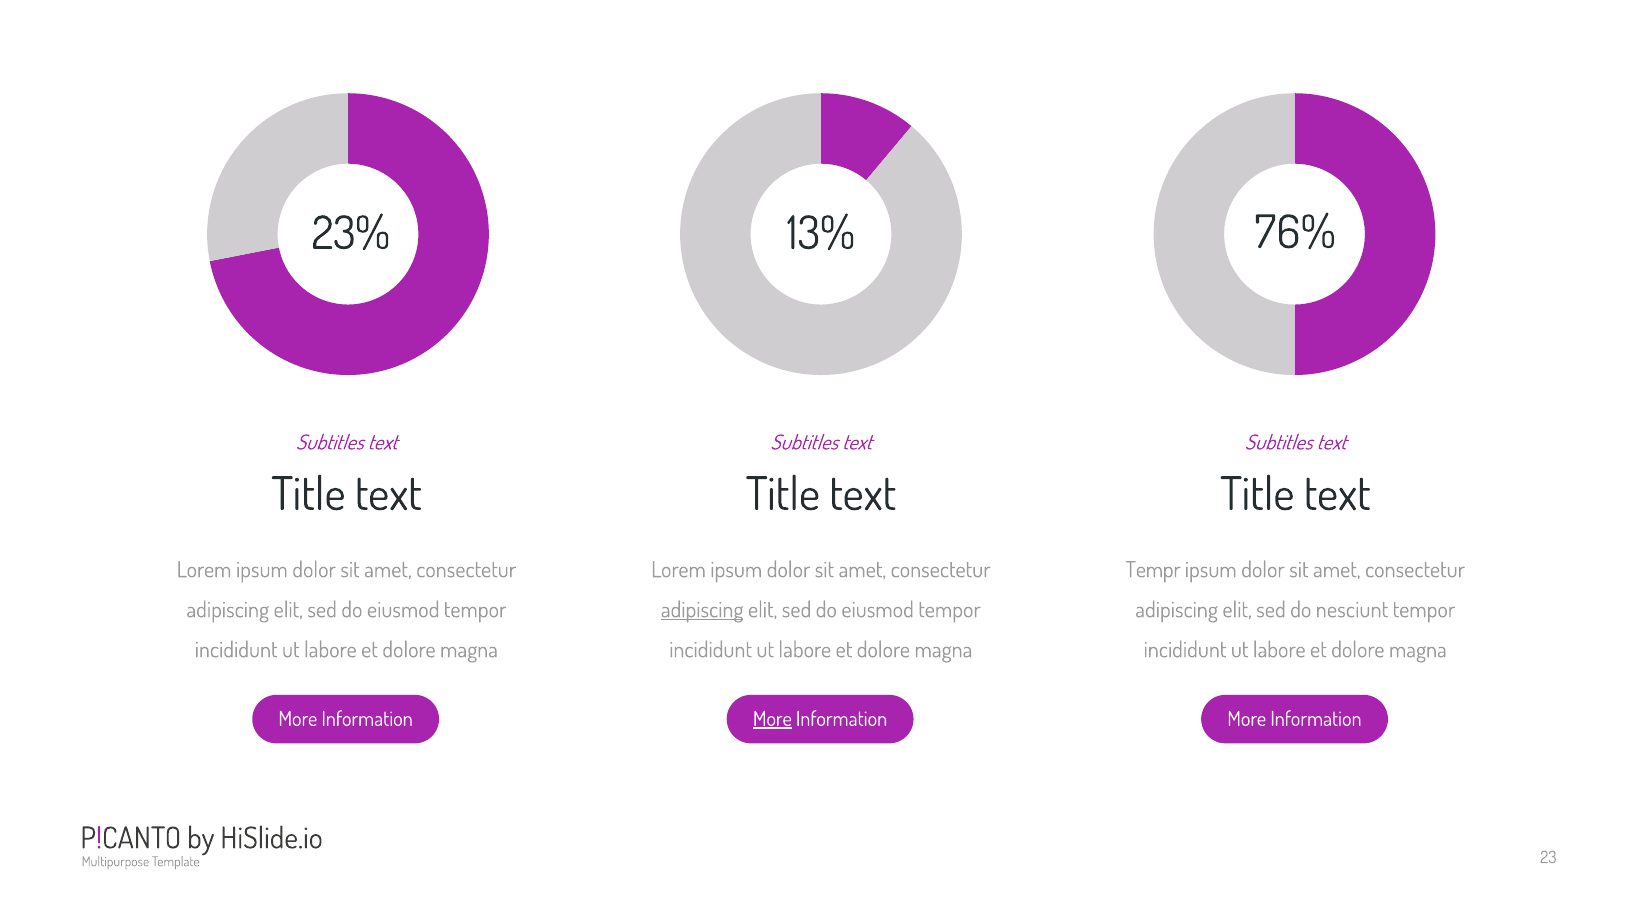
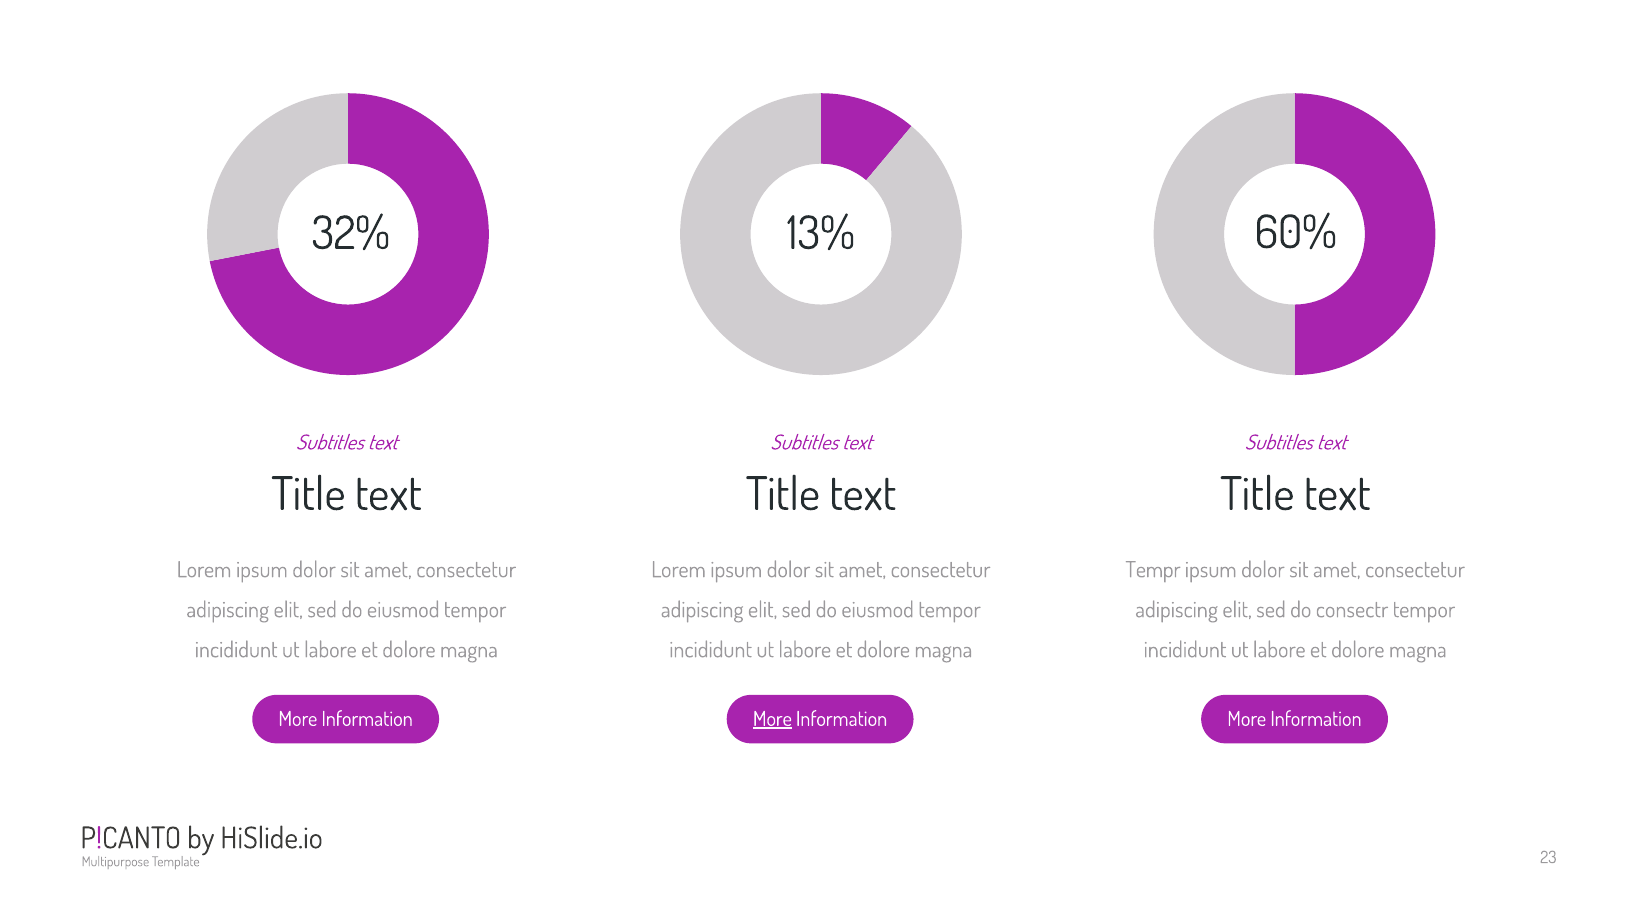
76%: 76% -> 60%
23%: 23% -> 32%
adipiscing at (702, 610) underline: present -> none
nesciunt: nesciunt -> consectr
